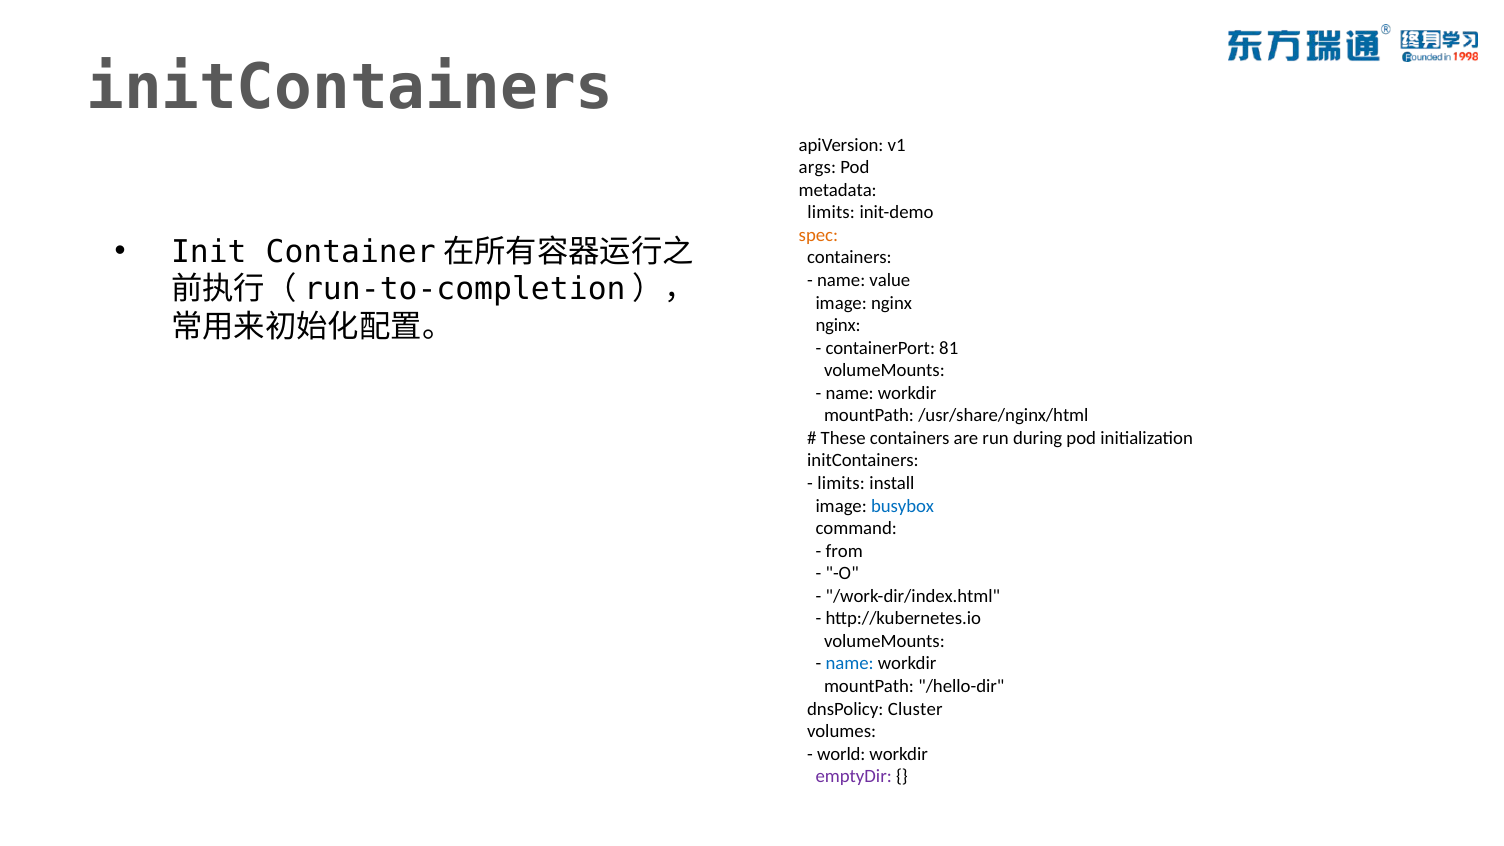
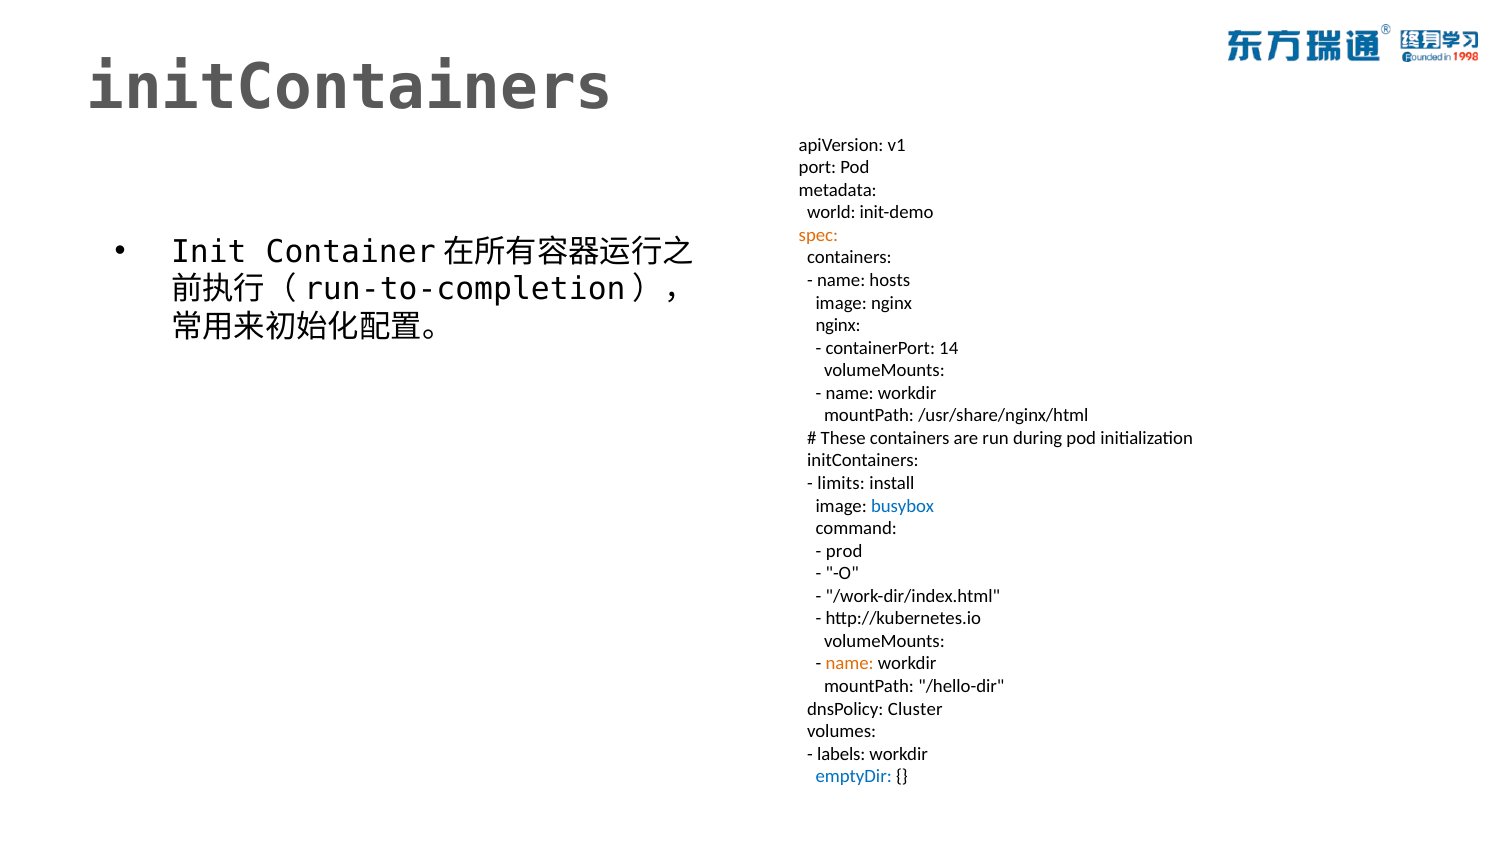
args: args -> port
limits at (831, 213): limits -> world
value: value -> hosts
81: 81 -> 14
from: from -> prod
name at (850, 664) colour: blue -> orange
world: world -> labels
emptyDir colour: purple -> blue
